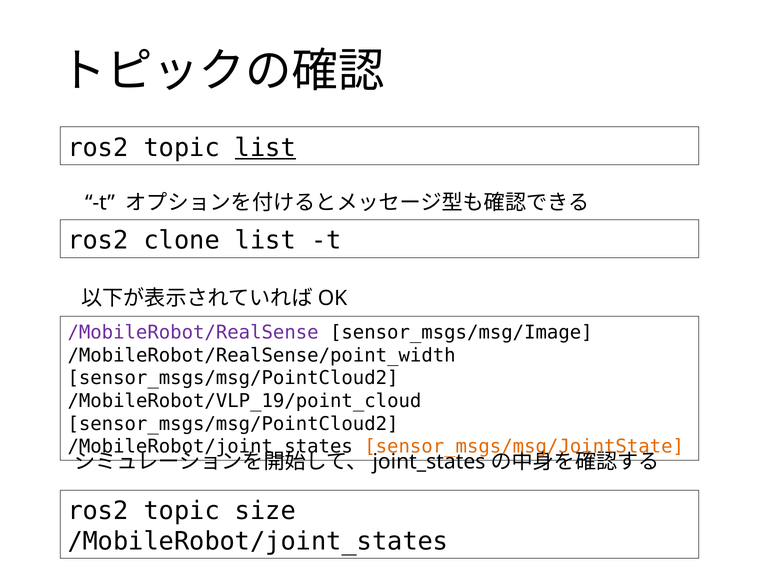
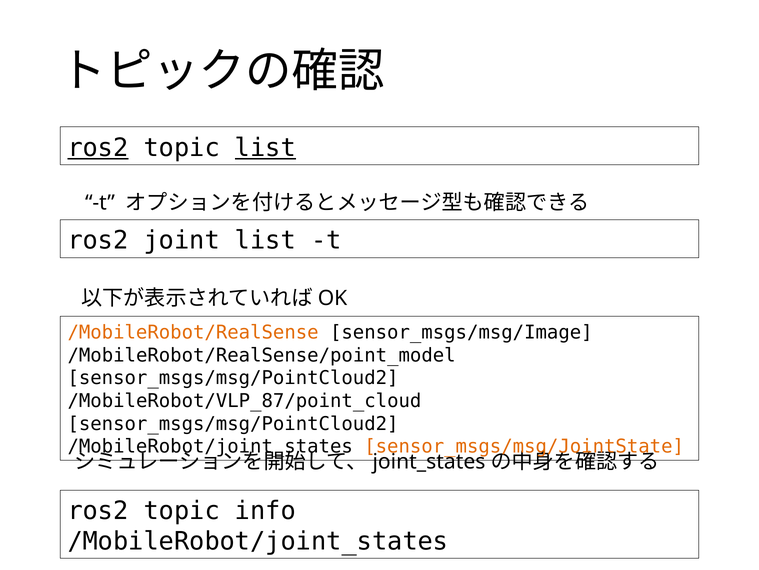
ros2 at (98, 148) underline: none -> present
clone: clone -> joint
/MobileRobot/RealSense colour: purple -> orange
/MobileRobot/RealSense/point_width: /MobileRobot/RealSense/point_width -> /MobileRobot/RealSense/point_model
/MobileRobot/VLP_19/point_cloud: /MobileRobot/VLP_19/point_cloud -> /MobileRobot/VLP_87/point_cloud
size: size -> info
